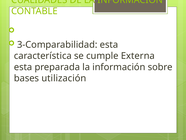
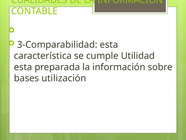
Externa: Externa -> Utilidad
